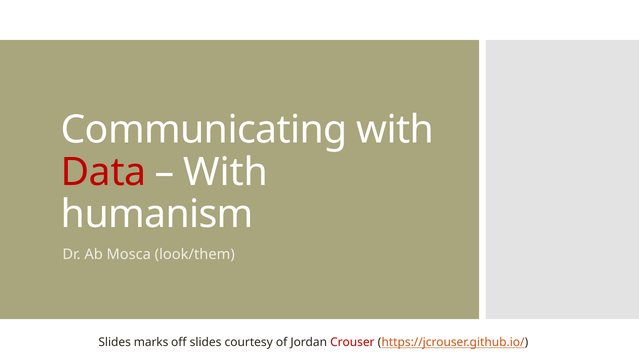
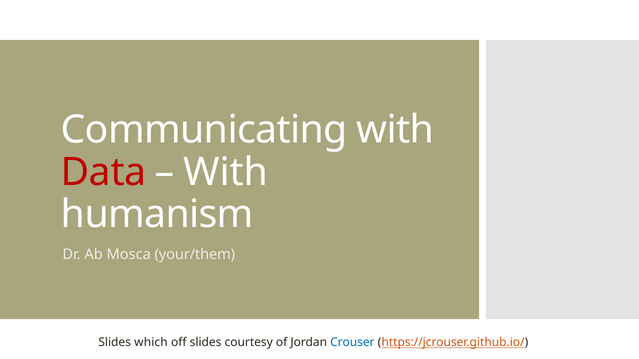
look/them: look/them -> your/them
marks: marks -> which
Crouser colour: red -> blue
